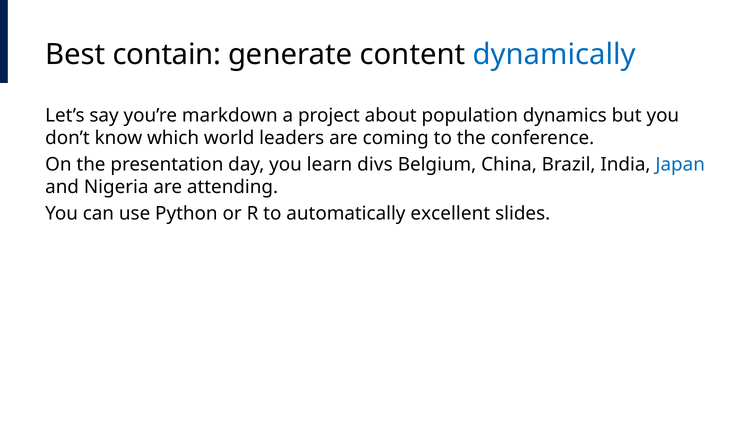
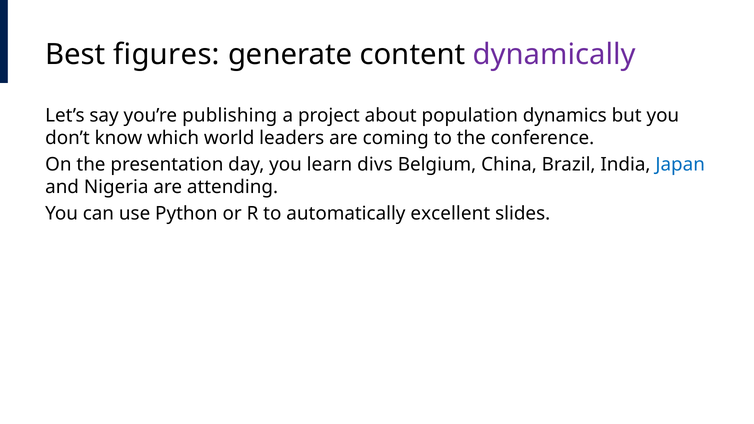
contain: contain -> figures
dynamically colour: blue -> purple
markdown: markdown -> publishing
